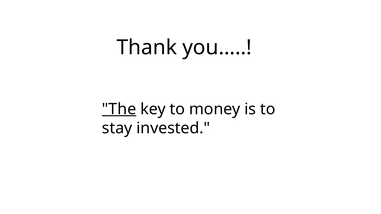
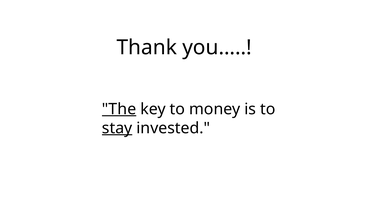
stay underline: none -> present
